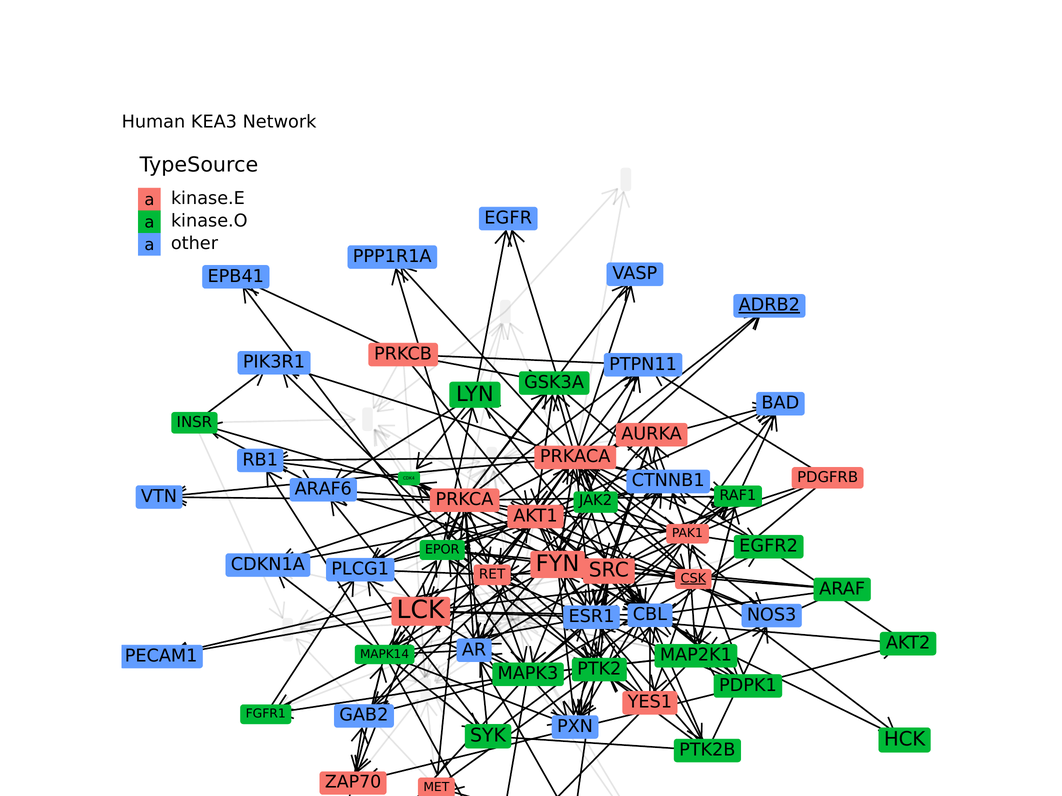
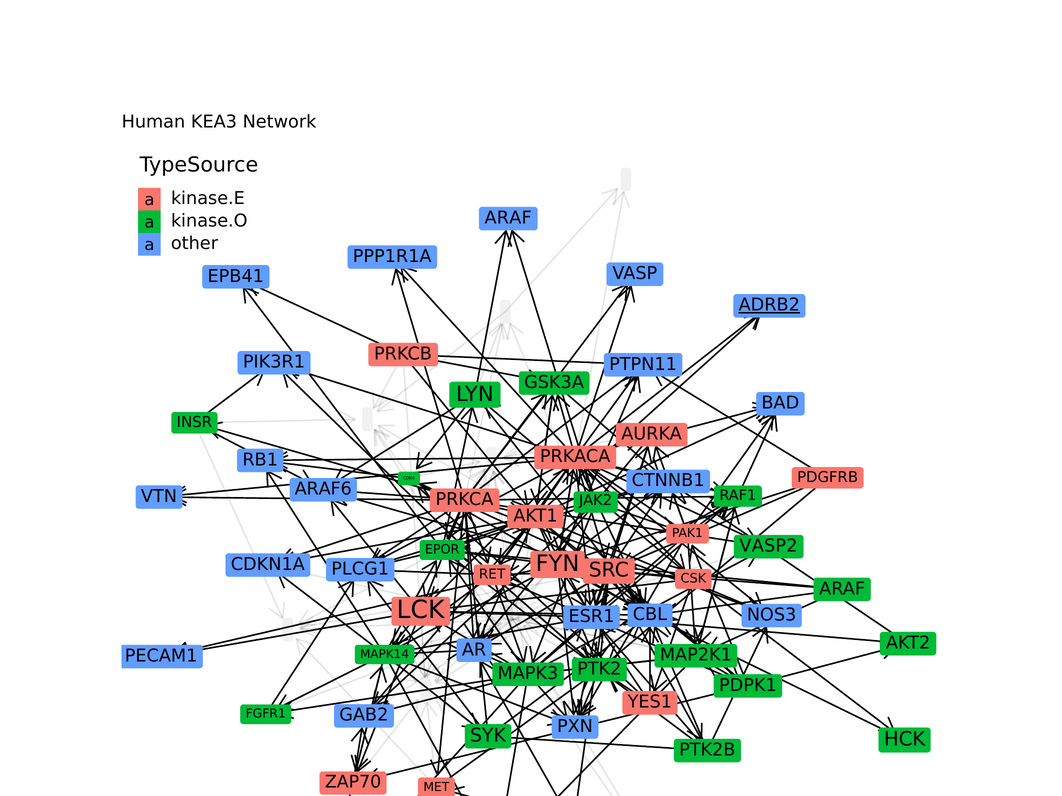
EGFR at (508, 218): EGFR -> ARAF
EGFR2: EGFR2 -> VASP2
CSK underline: present -> none
